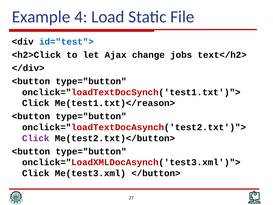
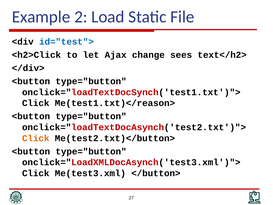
4: 4 -> 2
jobs: jobs -> sees
Click at (36, 138) colour: purple -> orange
